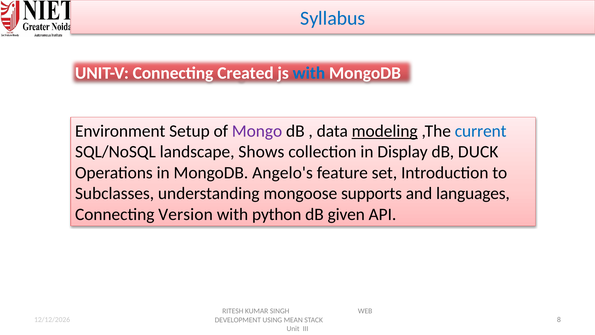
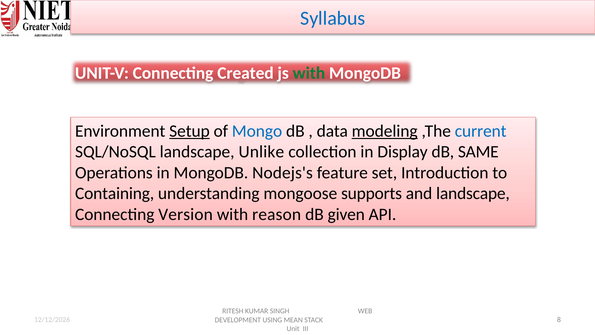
with at (309, 73) colour: blue -> green
Setup underline: none -> present
Mongo colour: purple -> blue
Shows: Shows -> Unlike
DUCK: DUCK -> SAME
Angelo's: Angelo's -> Nodejs's
Subclasses: Subclasses -> Containing
and languages: languages -> landscape
python: python -> reason
